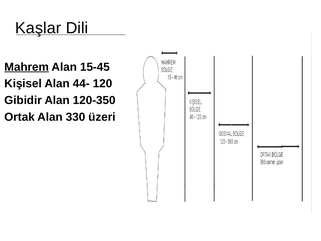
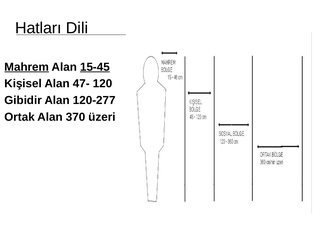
Kaşlar: Kaşlar -> Hatları
15-45 underline: none -> present
44-: 44- -> 47-
120-350: 120-350 -> 120-277
330: 330 -> 370
